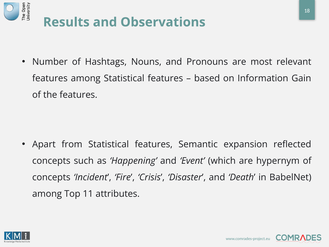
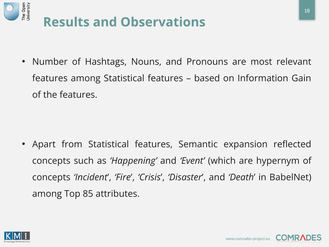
11: 11 -> 85
